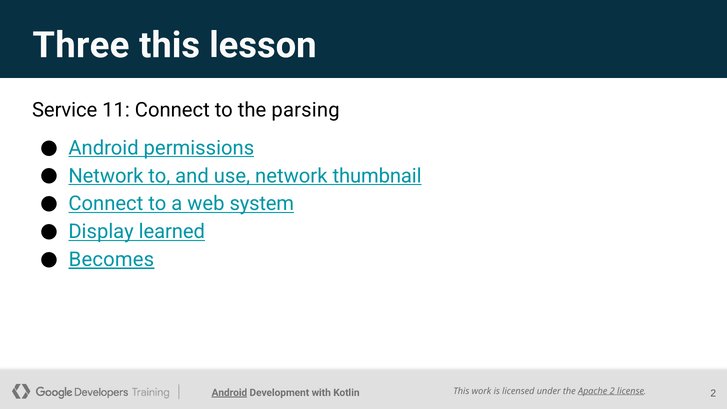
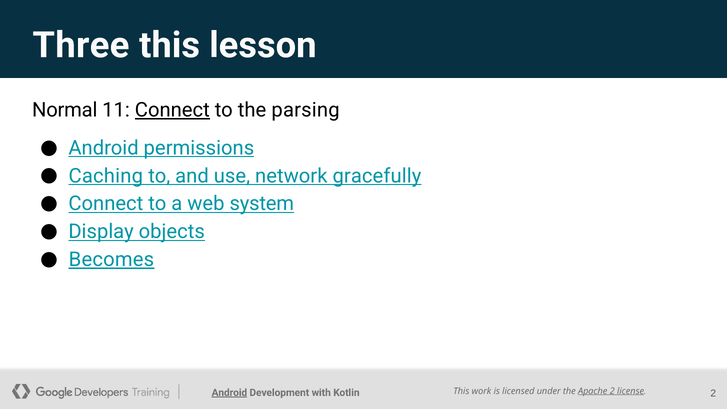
Service: Service -> Normal
Connect at (172, 110) underline: none -> present
Network at (106, 176): Network -> Caching
thumbnail: thumbnail -> gracefully
learned: learned -> objects
